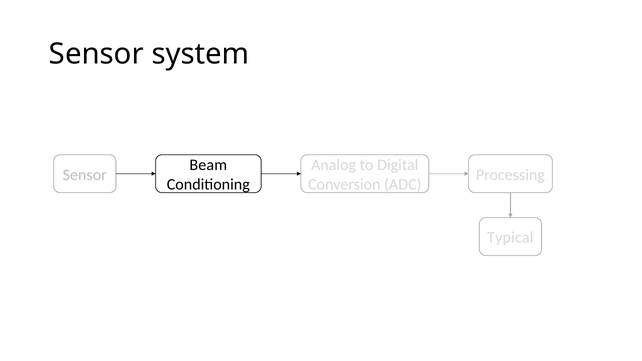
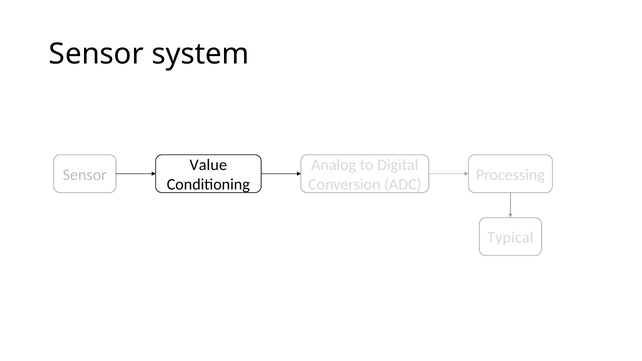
Beam: Beam -> Value
